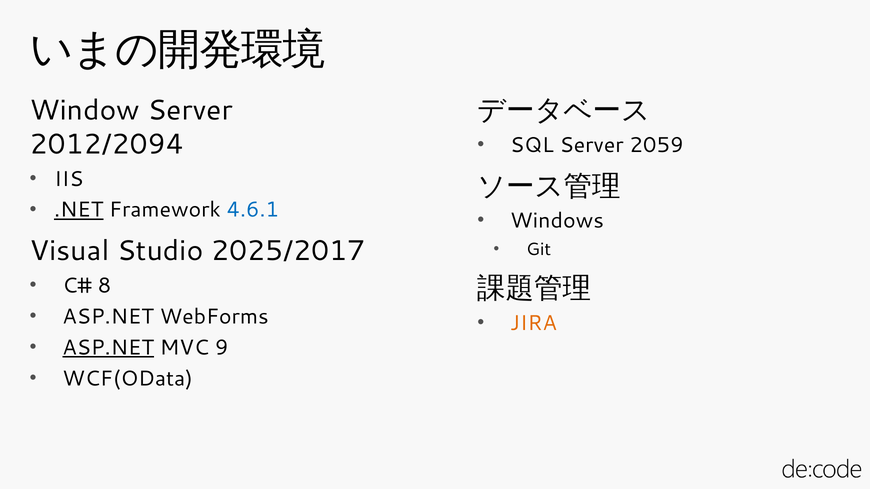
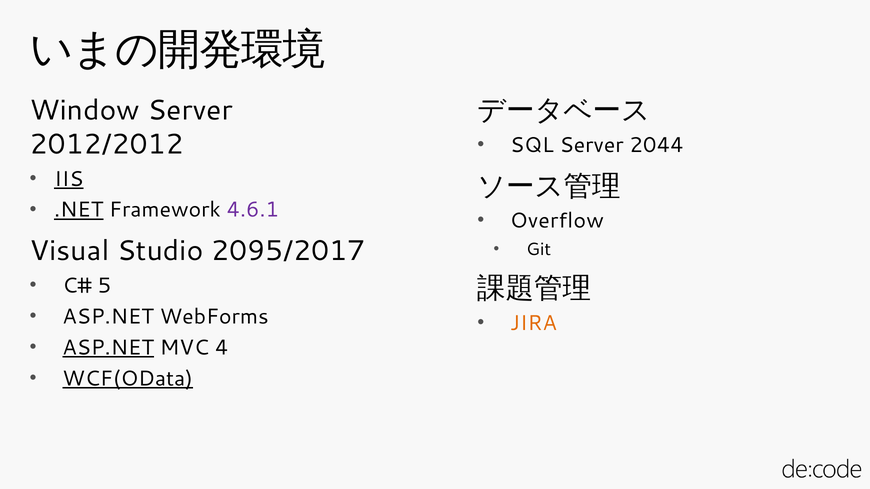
2012/2094: 2012/2094 -> 2012/2012
2059: 2059 -> 2044
IIS underline: none -> present
4.6.1 colour: blue -> purple
Windows: Windows -> Overflow
2025/2017: 2025/2017 -> 2095/2017
8: 8 -> 5
9: 9 -> 4
WCF(OData underline: none -> present
